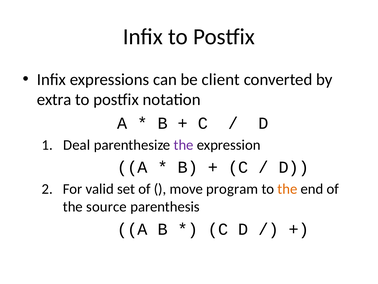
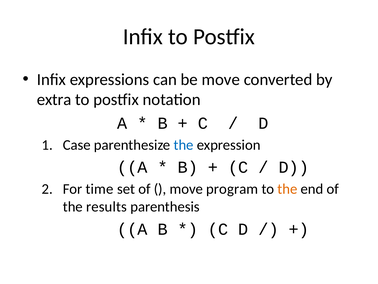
be client: client -> move
Deal: Deal -> Case
the at (184, 145) colour: purple -> blue
valid: valid -> time
source: source -> results
